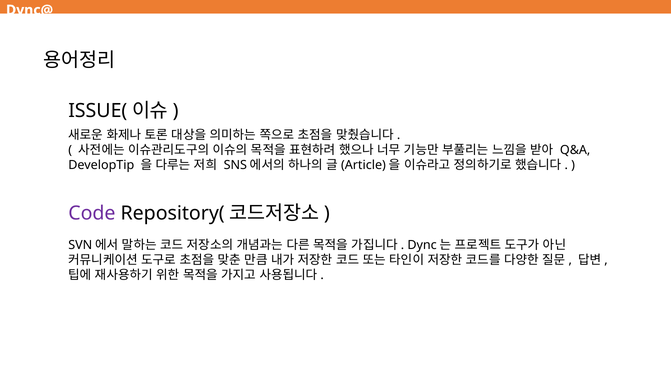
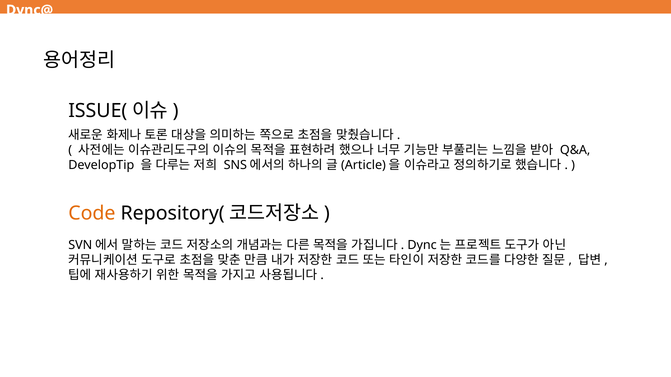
Code colour: purple -> orange
